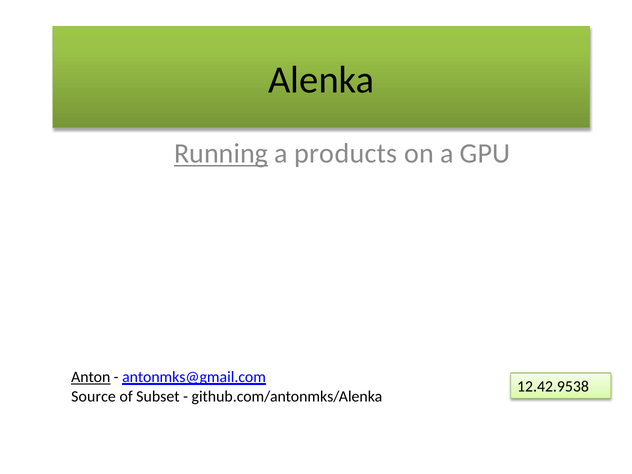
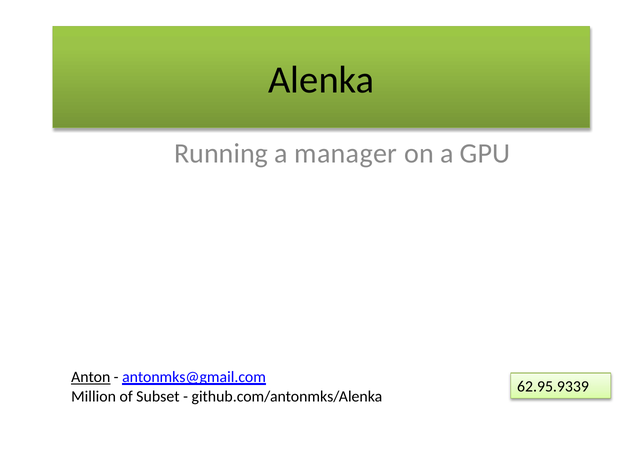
Running underline: present -> none
products: products -> manager
12.42.9538: 12.42.9538 -> 62.95.9339
Source: Source -> Million
